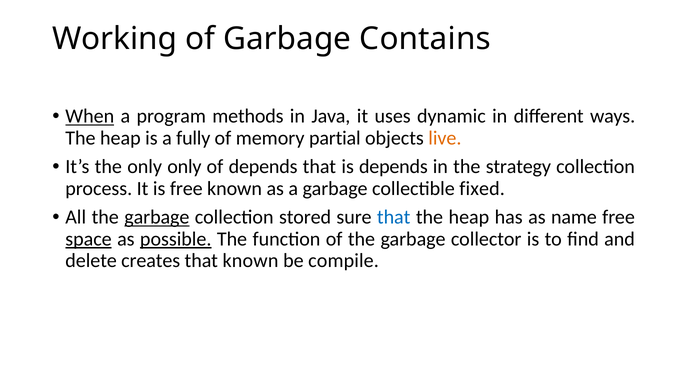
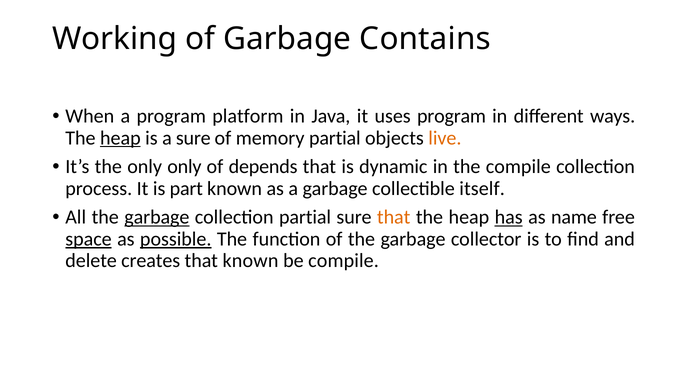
When underline: present -> none
methods: methods -> platform
uses dynamic: dynamic -> program
heap at (120, 138) underline: none -> present
a fully: fully -> sure
is depends: depends -> dynamic
the strategy: strategy -> compile
is free: free -> part
fixed: fixed -> itself
collection stored: stored -> partial
that at (394, 217) colour: blue -> orange
has underline: none -> present
